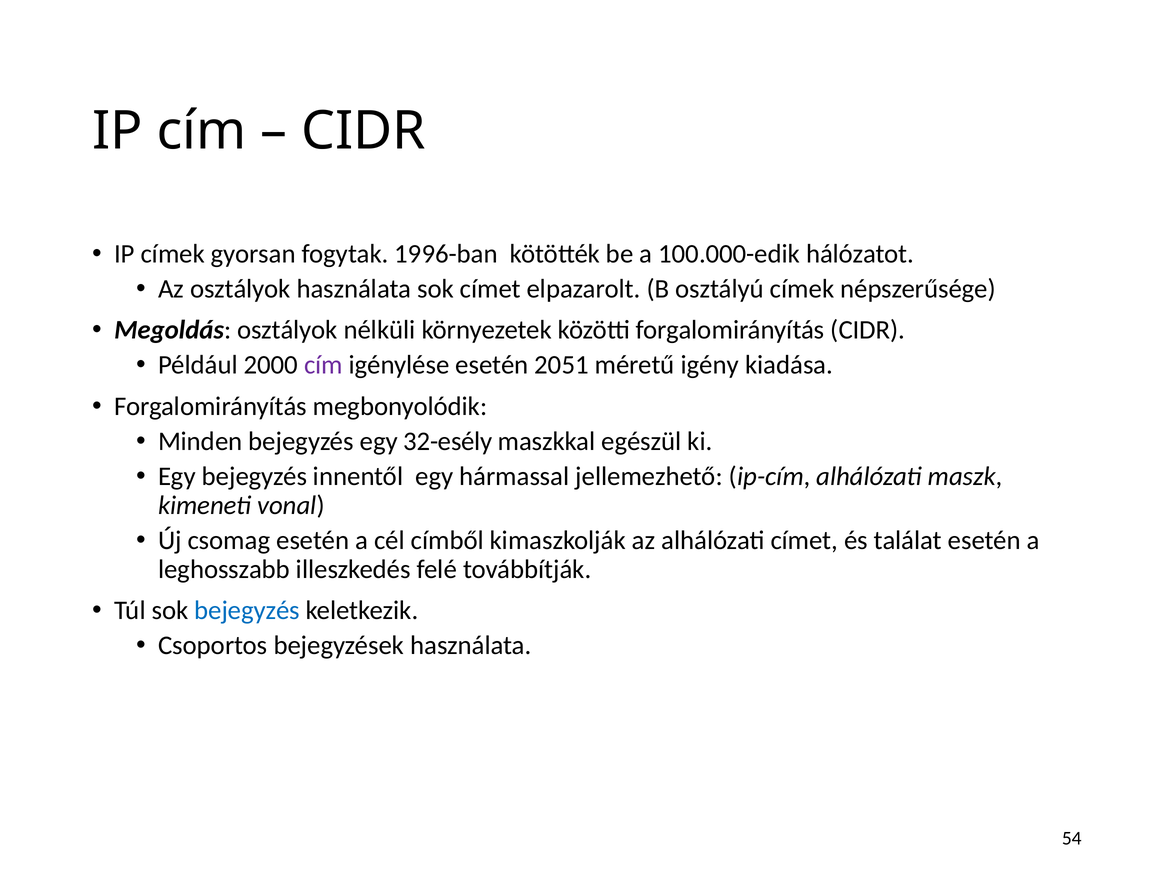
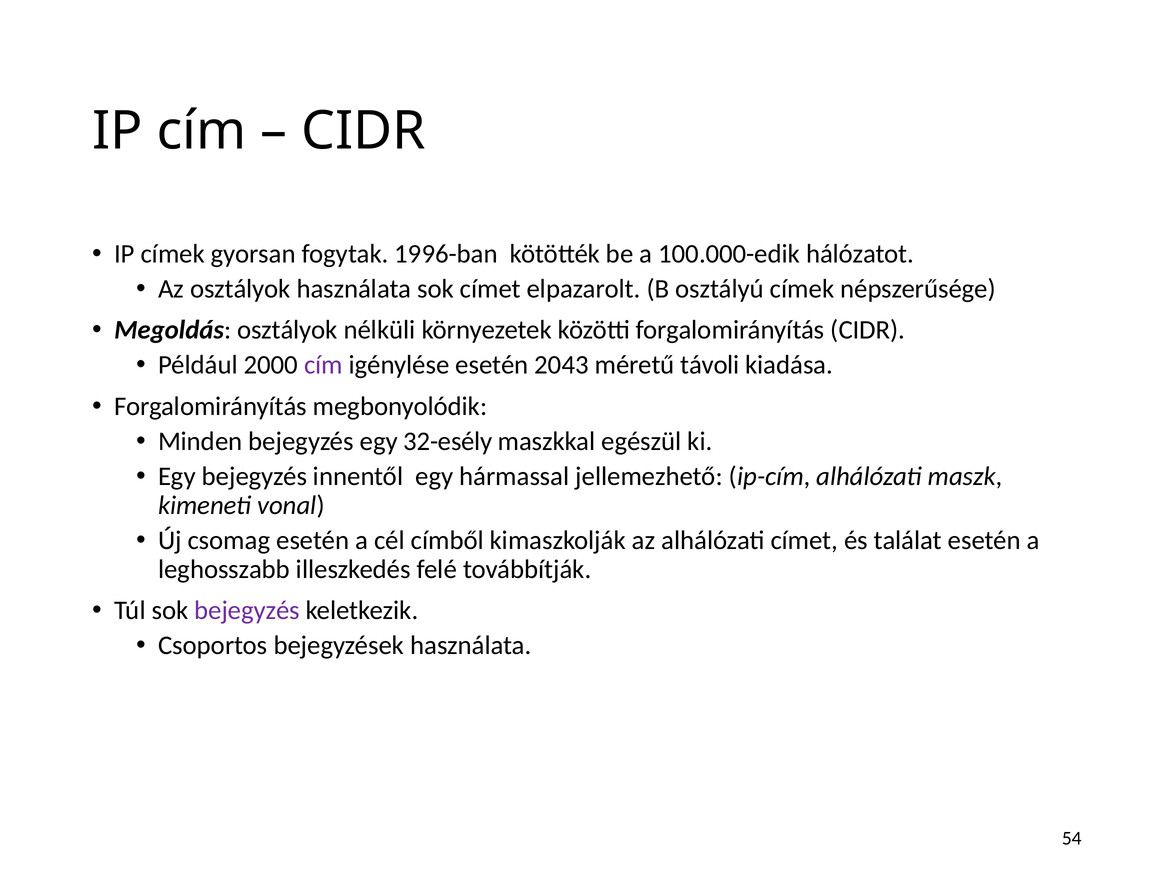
2051: 2051 -> 2043
igény: igény -> távoli
bejegyzés at (247, 611) colour: blue -> purple
